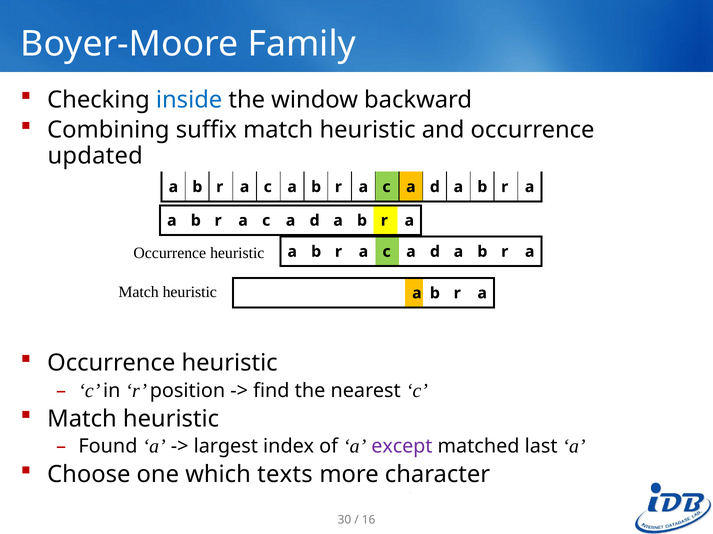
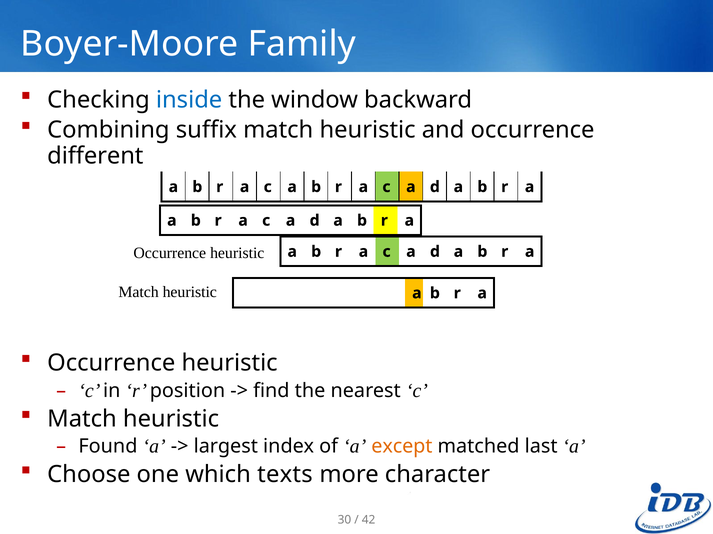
updated: updated -> different
except colour: purple -> orange
16: 16 -> 42
